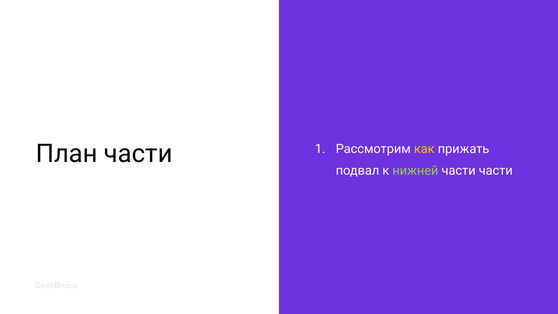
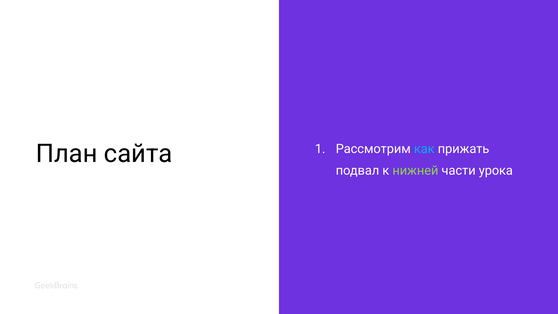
План части: части -> сайта
как colour: yellow -> light blue
части части: части -> урока
